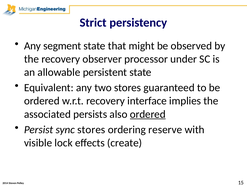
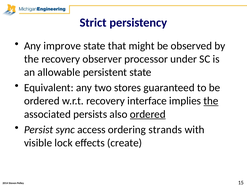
segment: segment -> improve
the at (211, 101) underline: none -> present
sync stores: stores -> access
reserve: reserve -> strands
